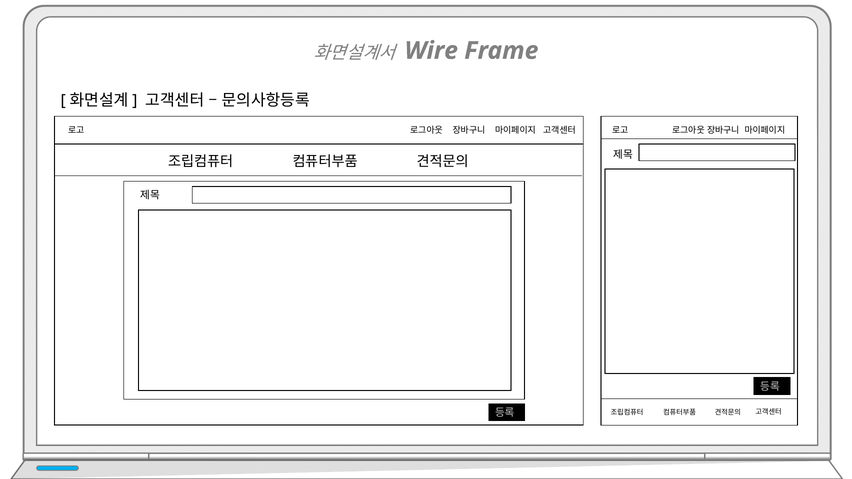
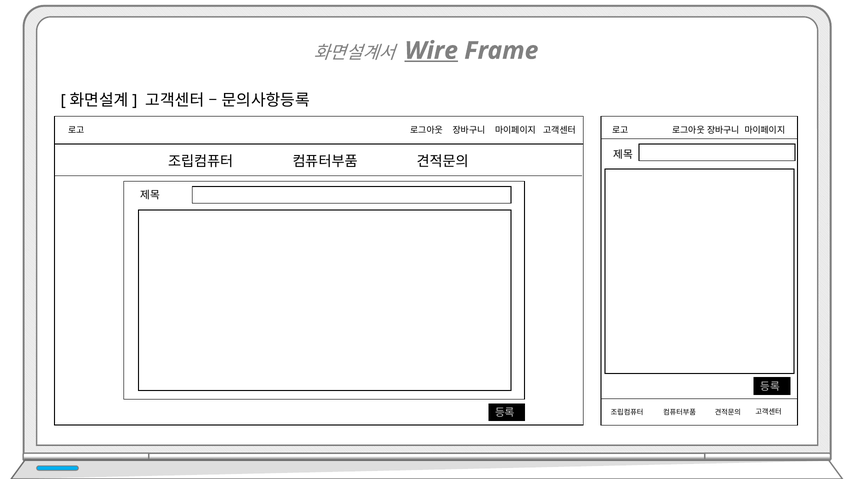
Wire underline: none -> present
